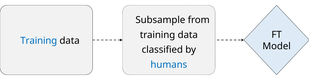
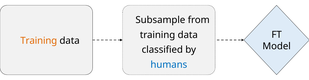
Training at (39, 41) colour: blue -> orange
